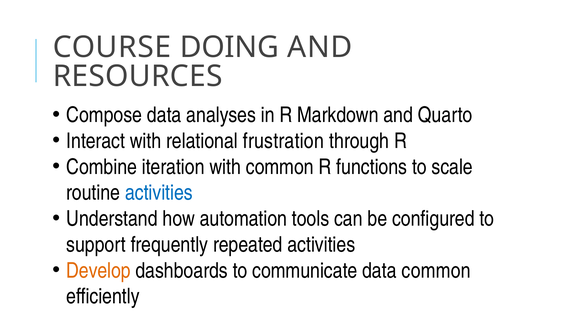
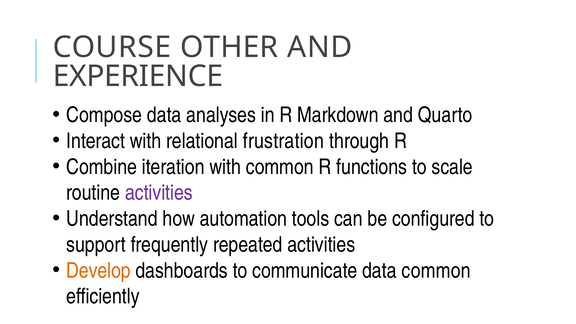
DOING: DOING -> OTHER
RESOURCES: RESOURCES -> EXPERIENCE
activities at (159, 193) colour: blue -> purple
